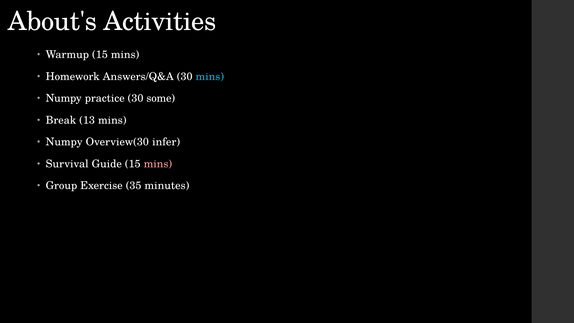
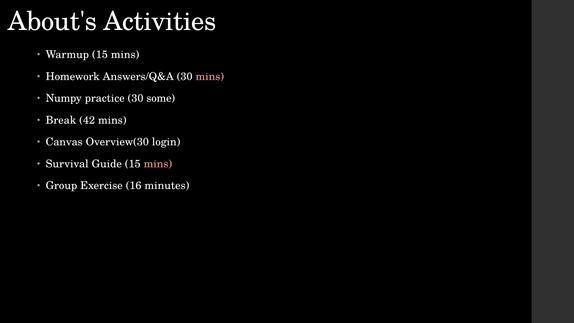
mins at (210, 76) colour: light blue -> pink
13: 13 -> 42
Numpy at (64, 142): Numpy -> Canvas
infer: infer -> login
35: 35 -> 16
